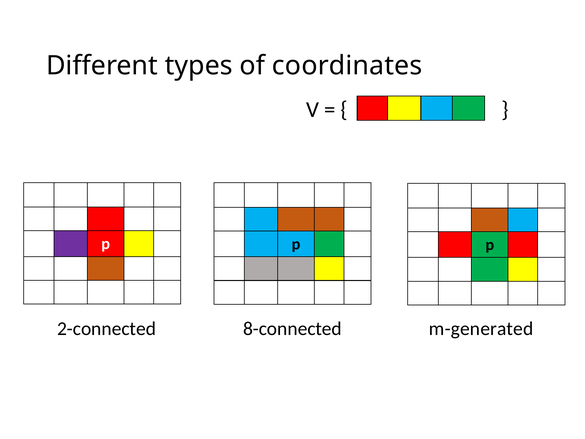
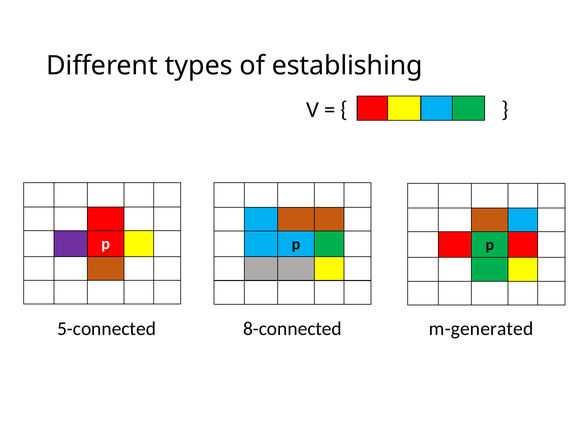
coordinates: coordinates -> establishing
2-connected: 2-connected -> 5-connected
